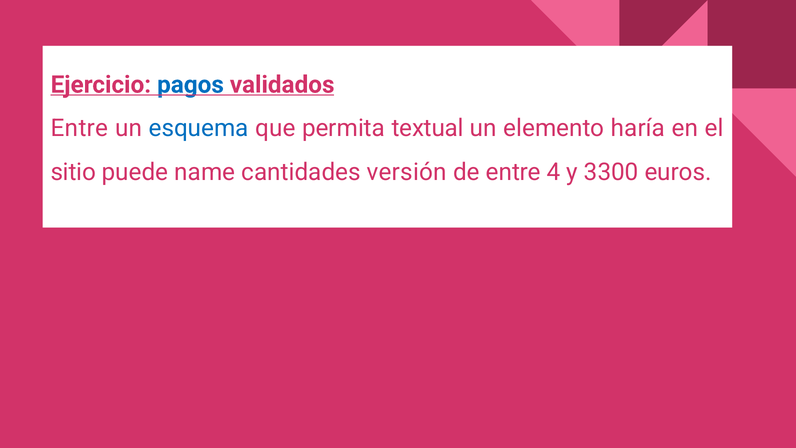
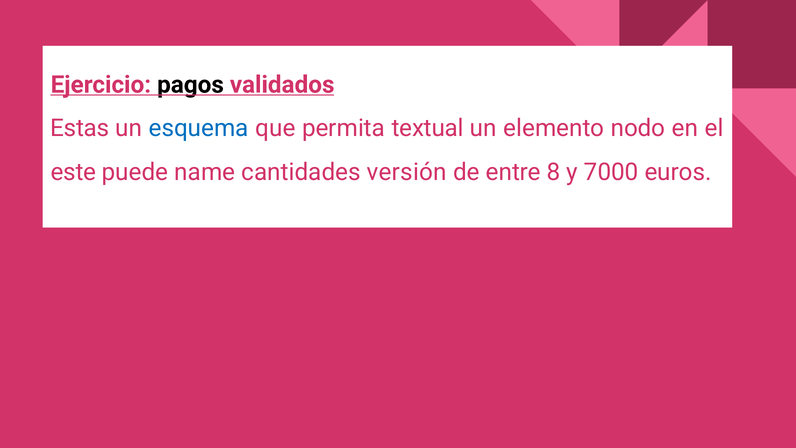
pagos colour: blue -> black
Entre at (80, 128): Entre -> Estas
haría: haría -> nodo
sitio: sitio -> este
4: 4 -> 8
3300: 3300 -> 7000
